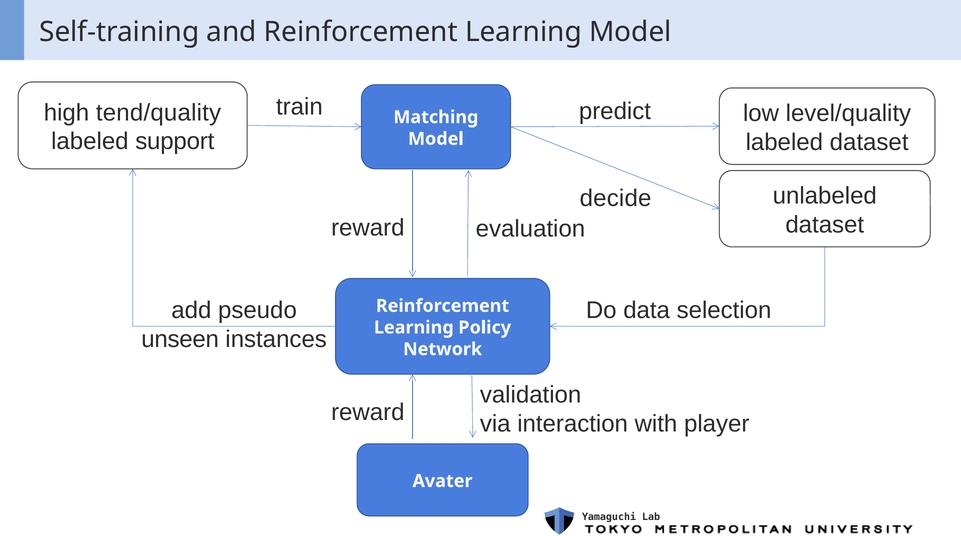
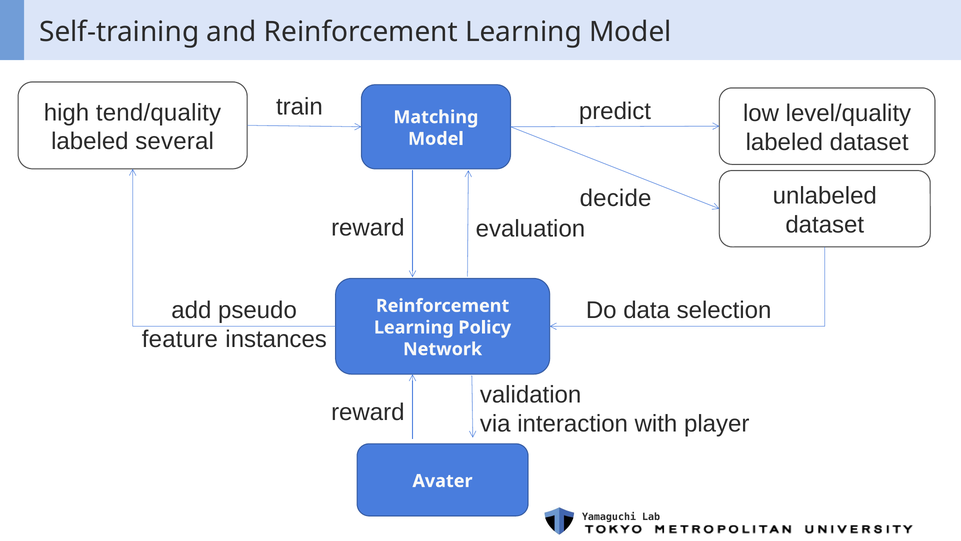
support: support -> several
unseen: unseen -> feature
